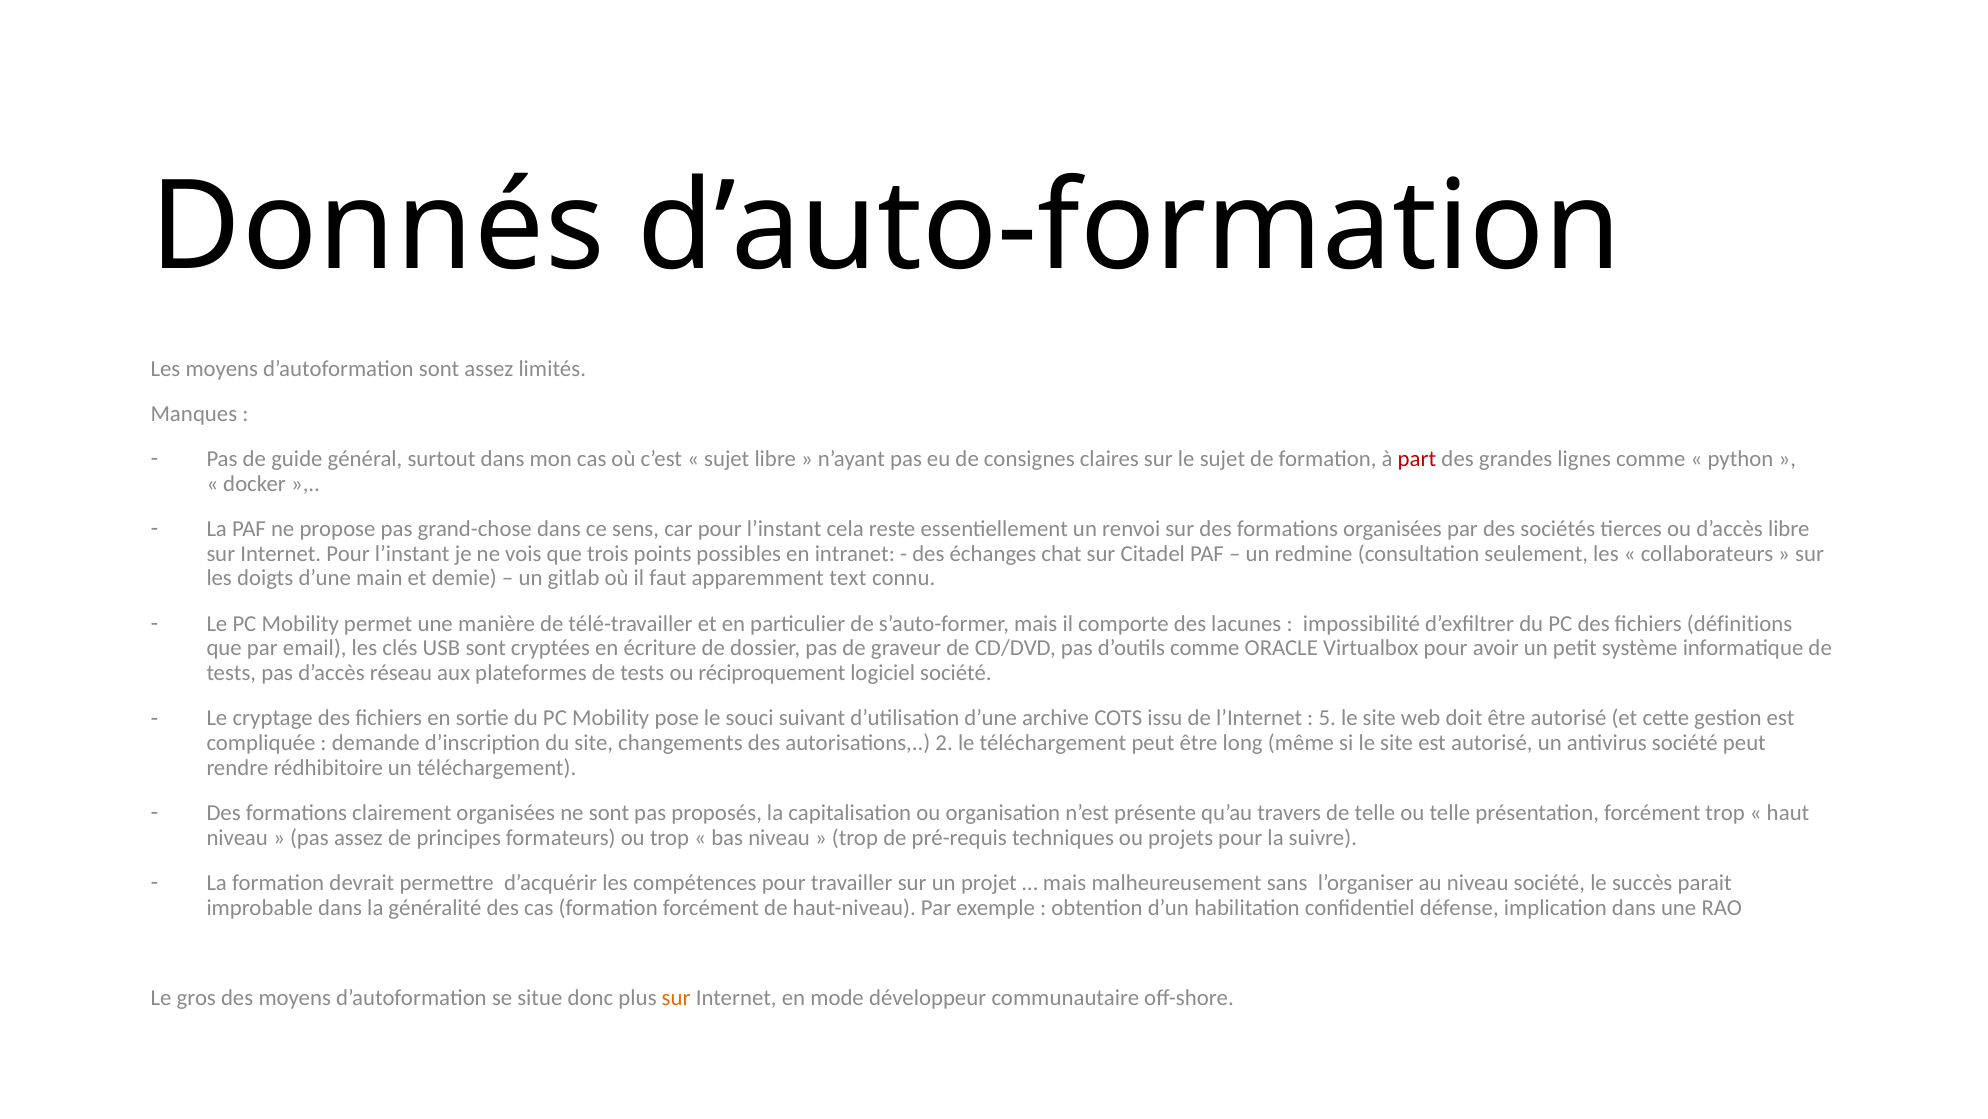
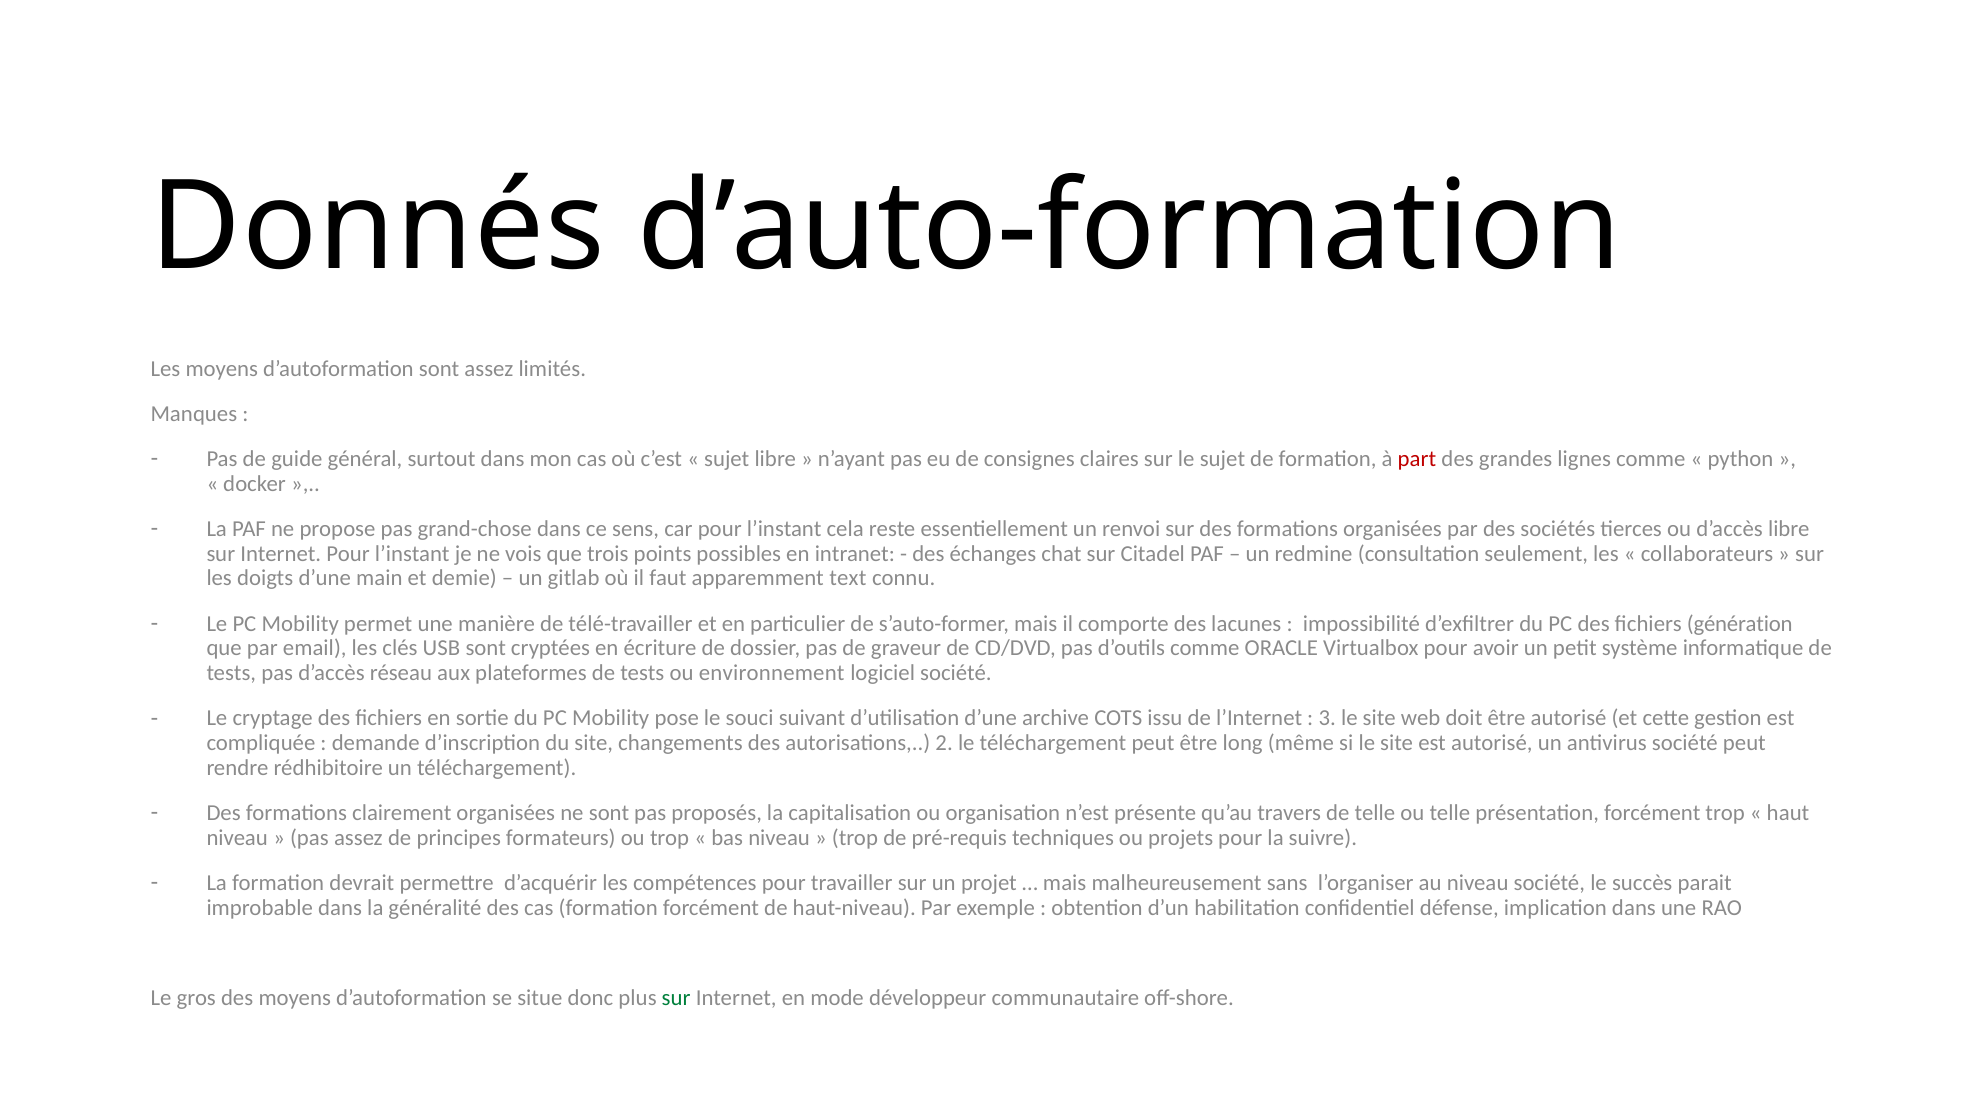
définitions: définitions -> génération
réciproquement: réciproquement -> environnement
5: 5 -> 3
sur at (676, 998) colour: orange -> green
